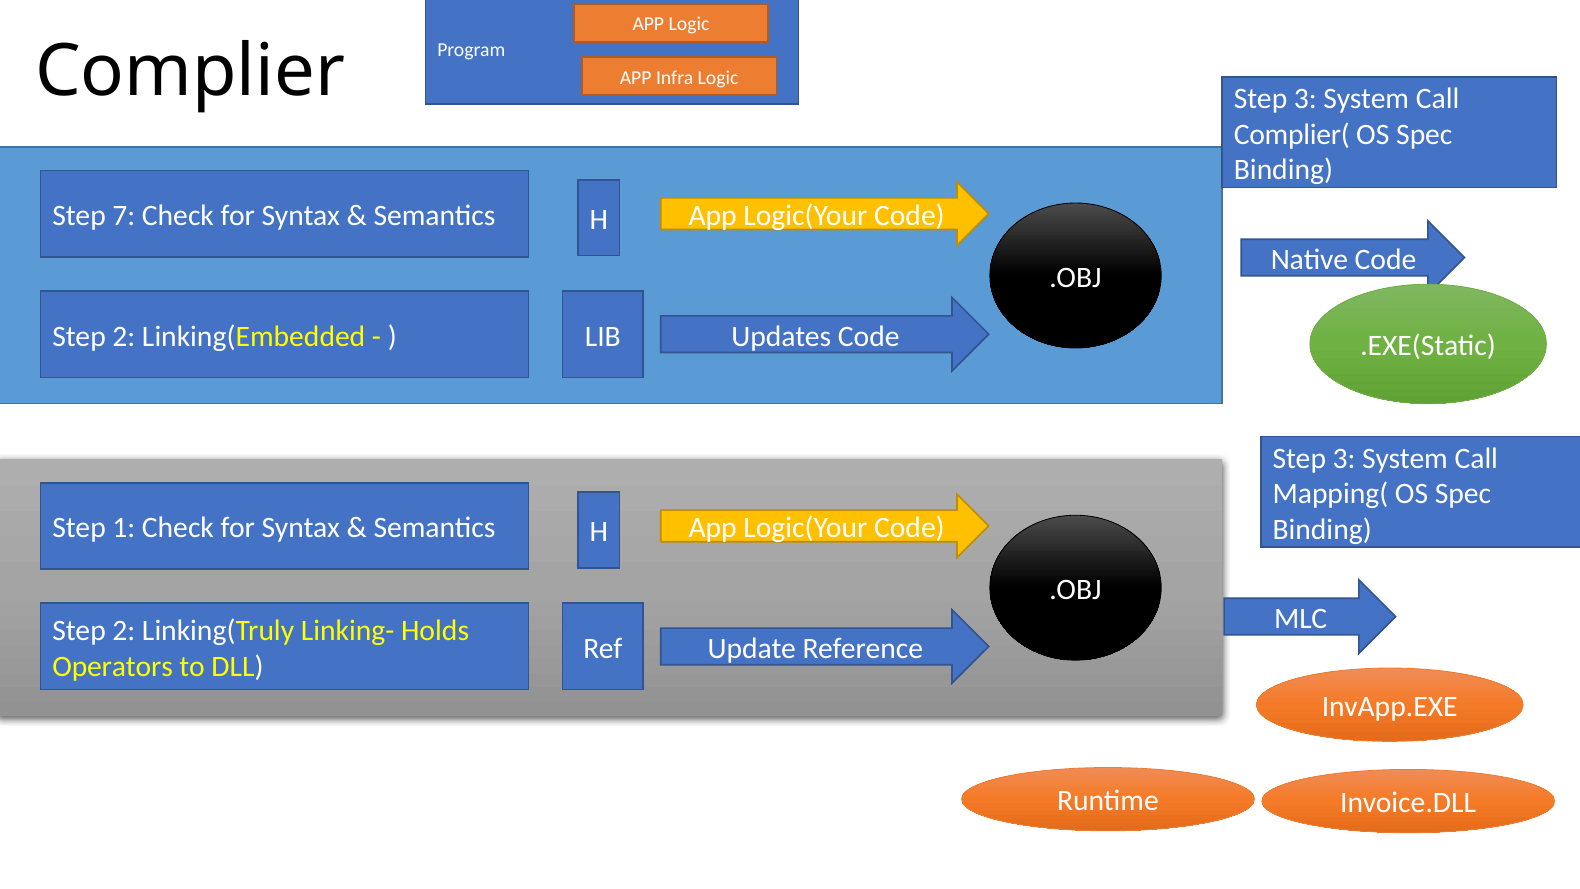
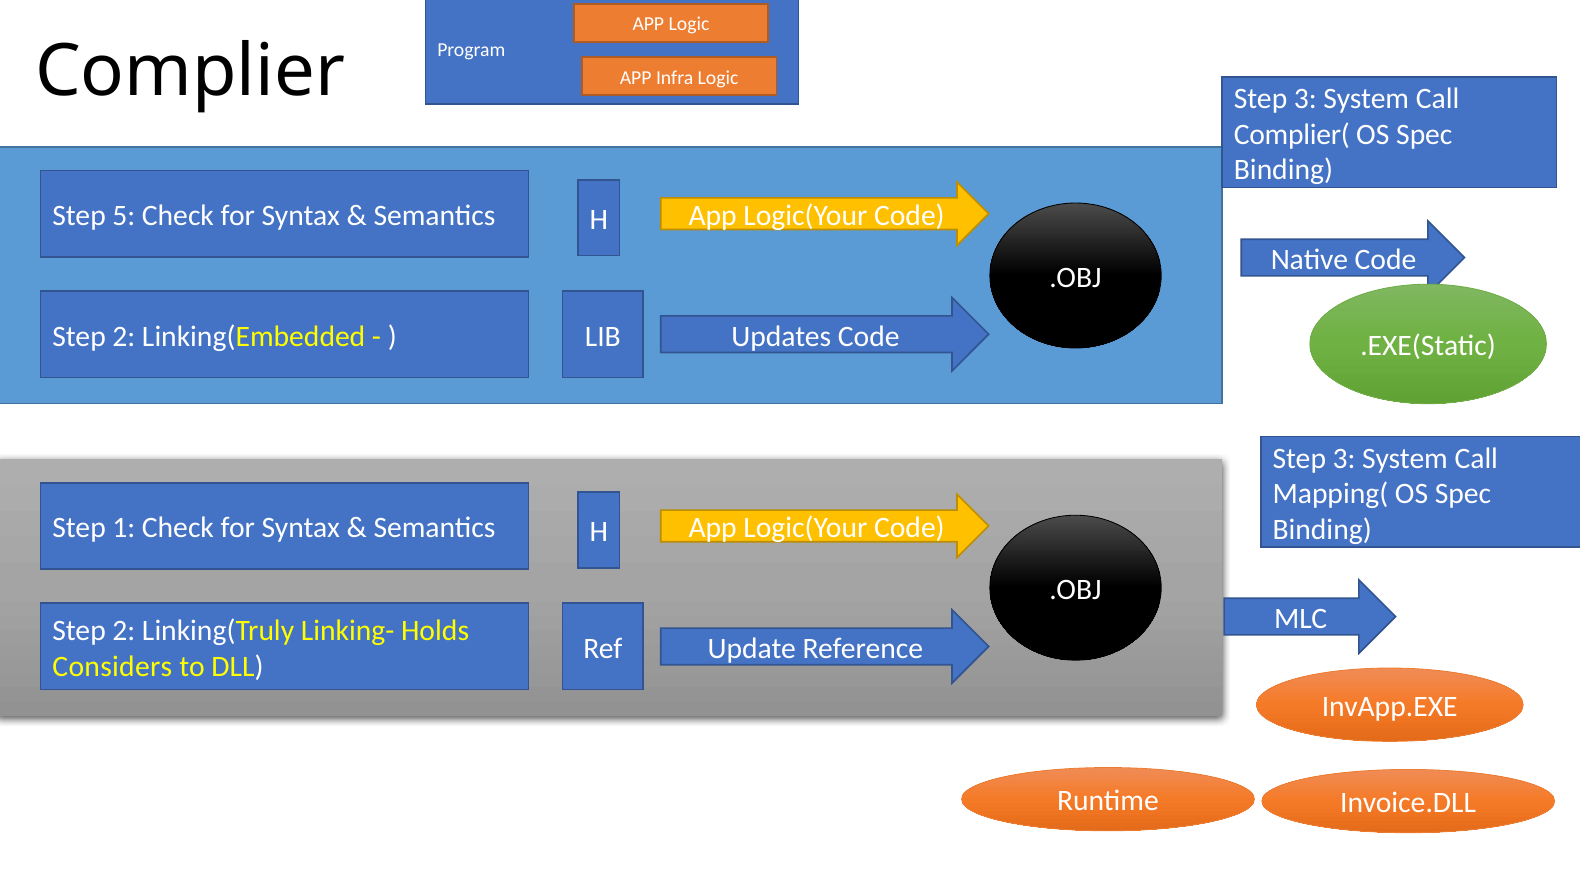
7: 7 -> 5
Operators: Operators -> Considers
